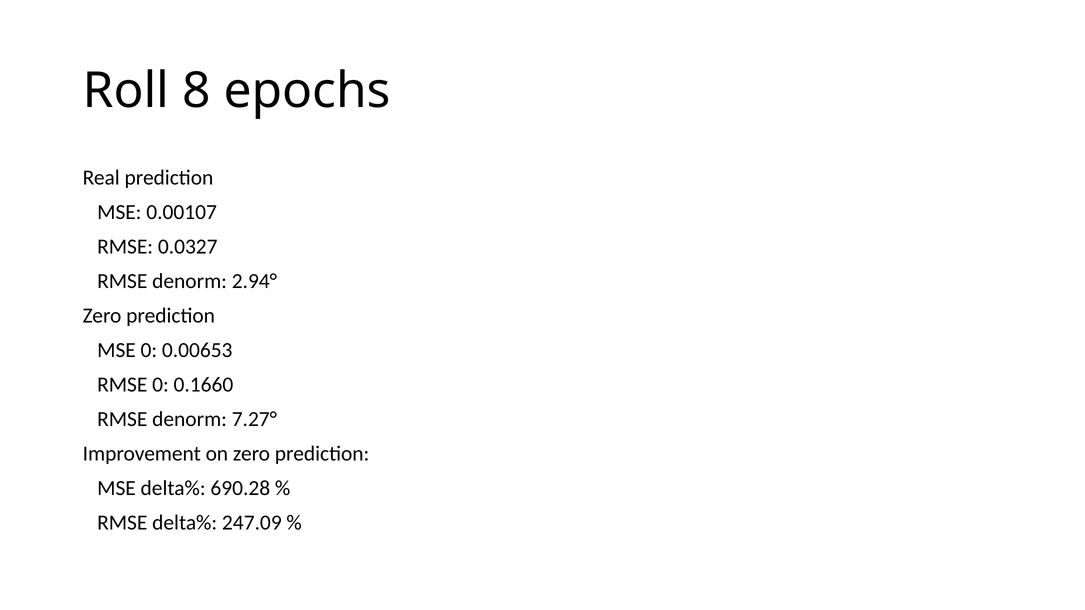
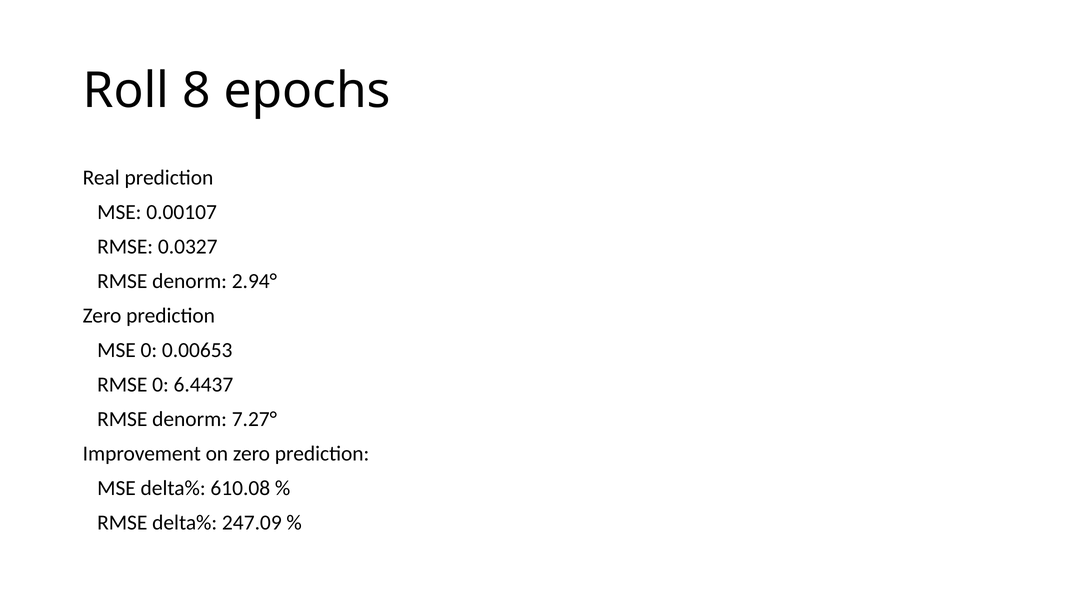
0.1660: 0.1660 -> 6.4437
690.28: 690.28 -> 610.08
